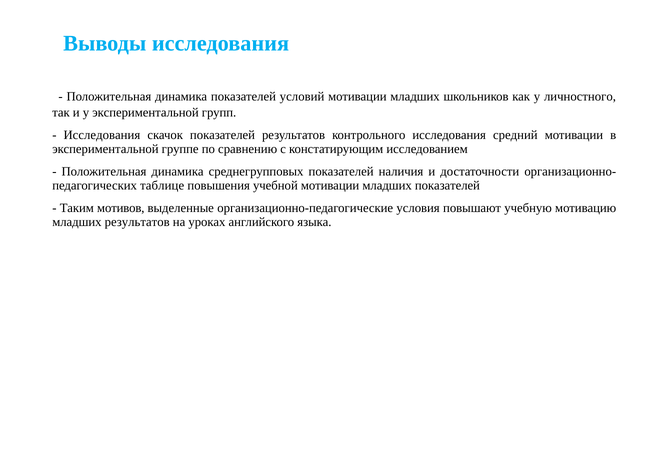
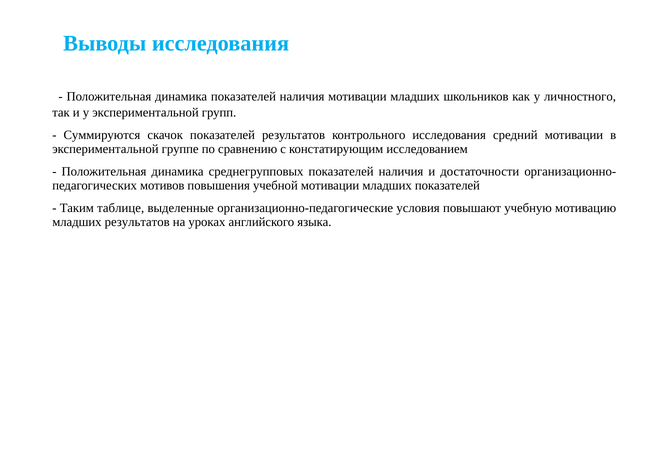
динамика показателей условий: условий -> наличия
Исследования at (102, 135): Исследования -> Суммируются
таблице: таблице -> мотивов
мотивов: мотивов -> таблице
